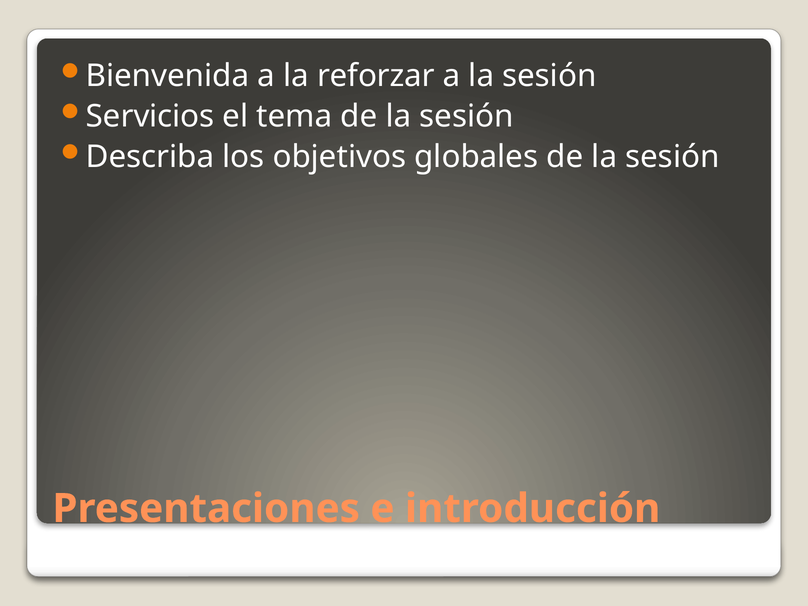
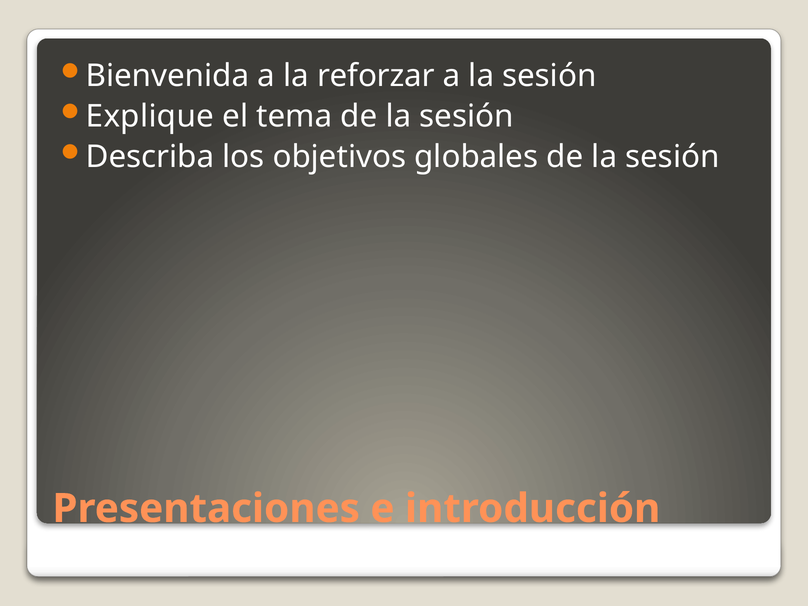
Servicios: Servicios -> Explique
